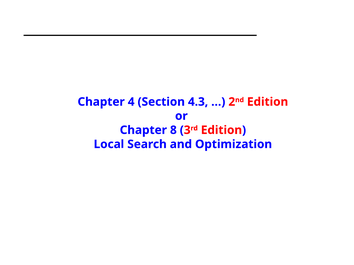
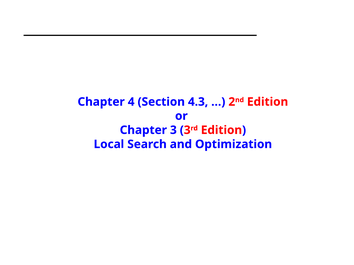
Chapter 8: 8 -> 3
